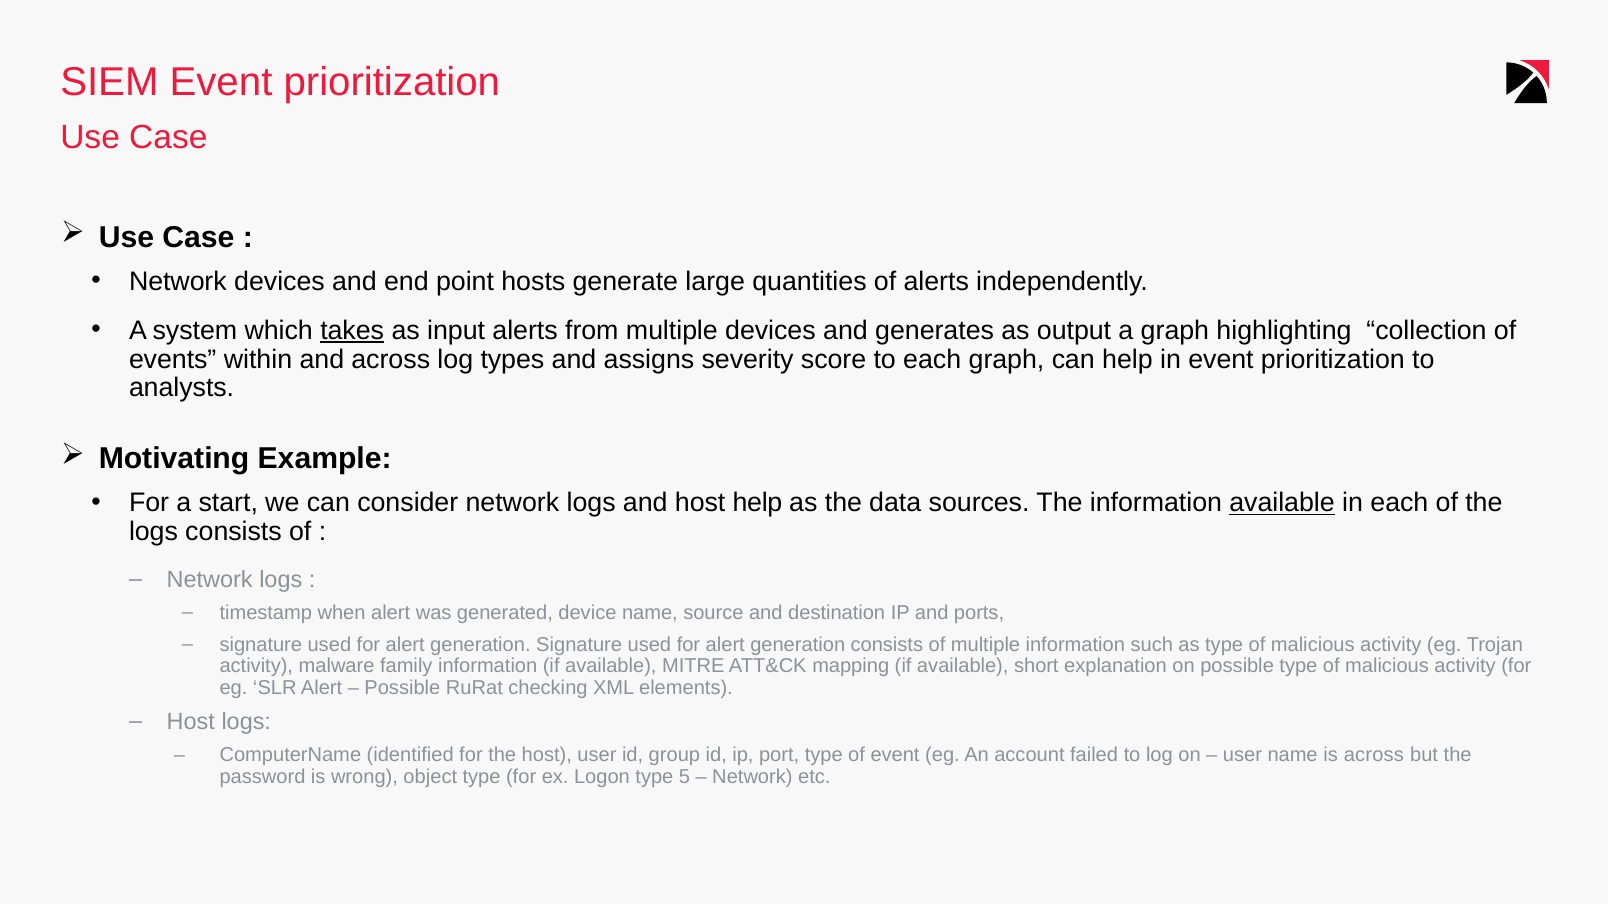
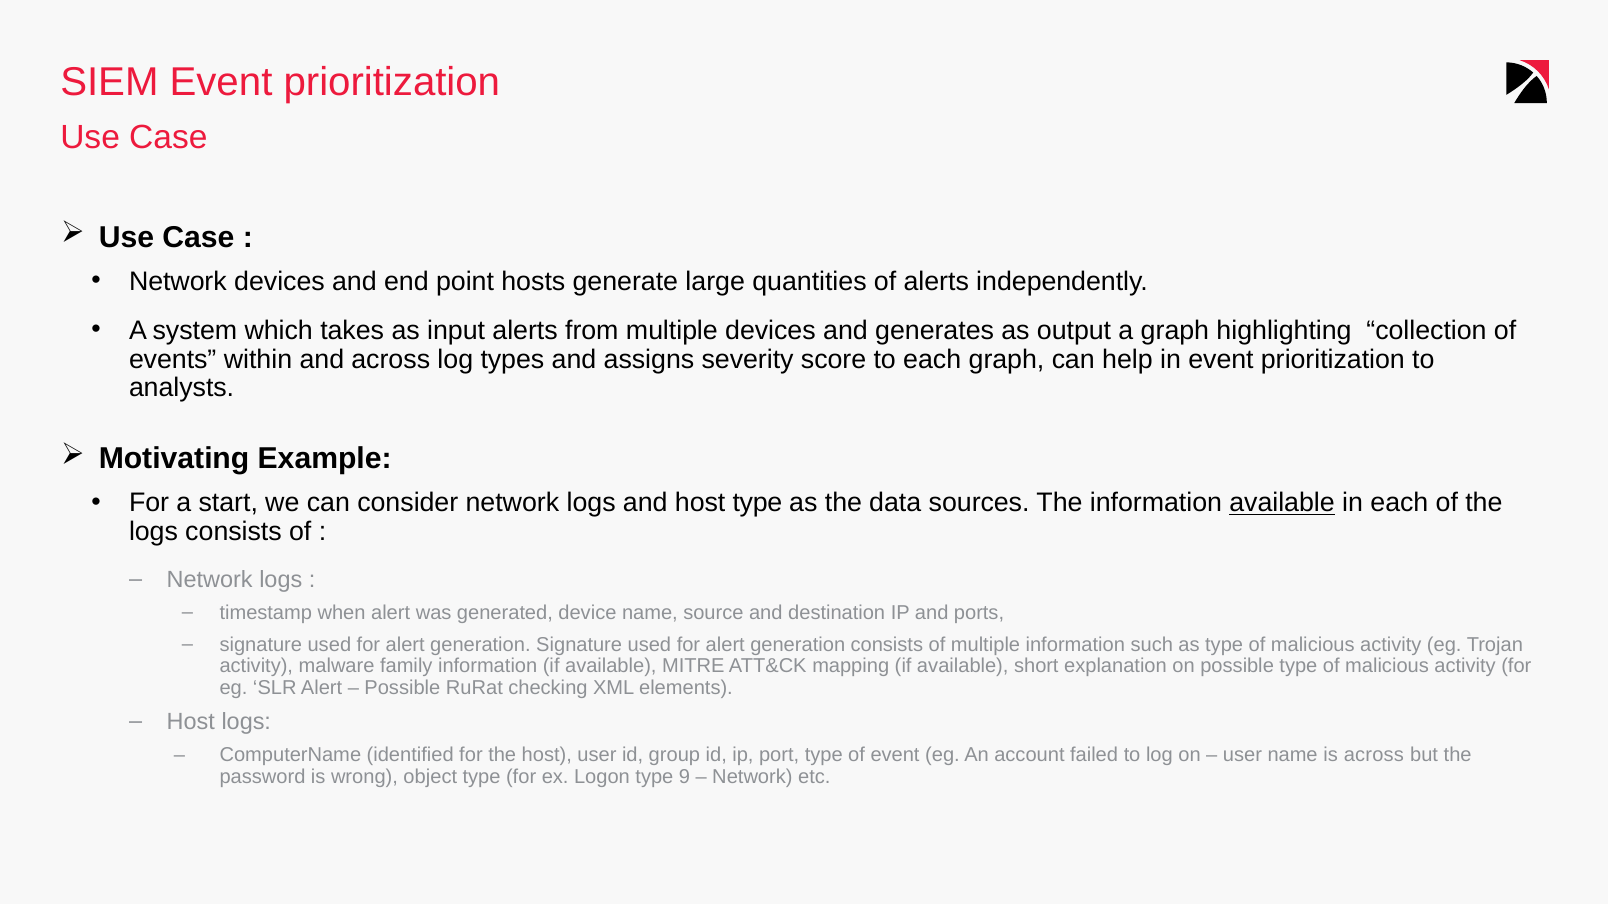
takes underline: present -> none
host help: help -> type
5: 5 -> 9
